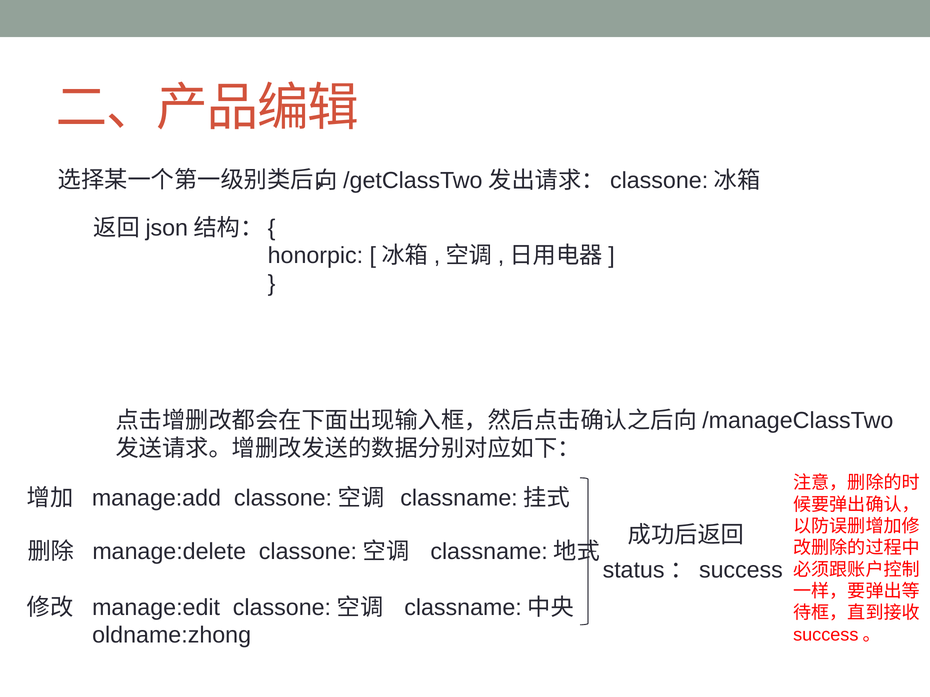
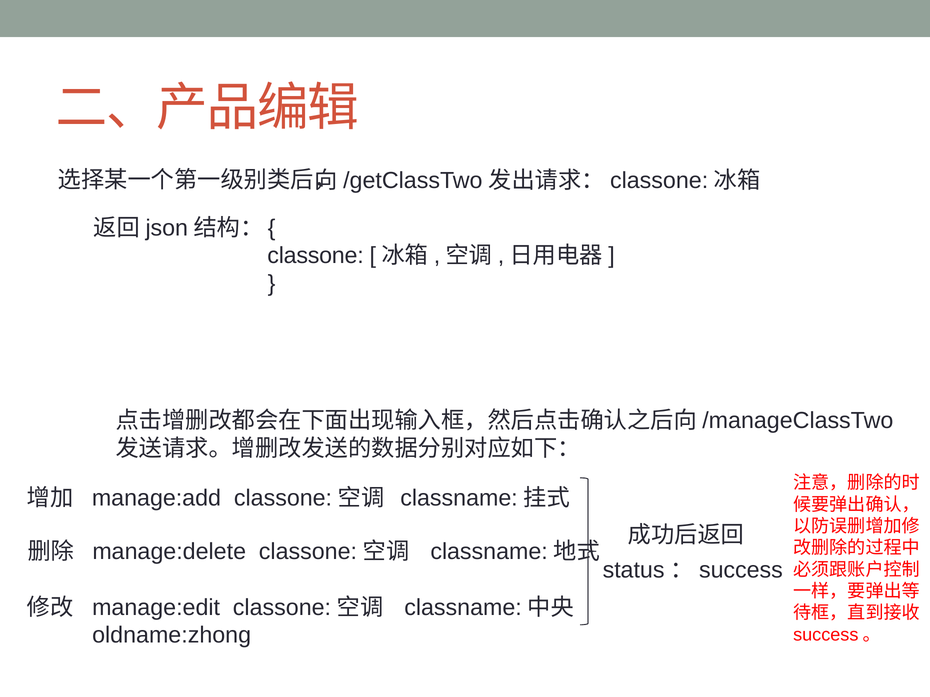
honorpic at (315, 256): honorpic -> classone
